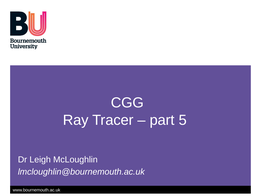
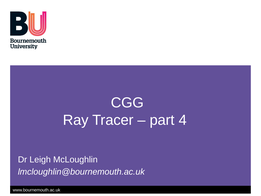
5: 5 -> 4
